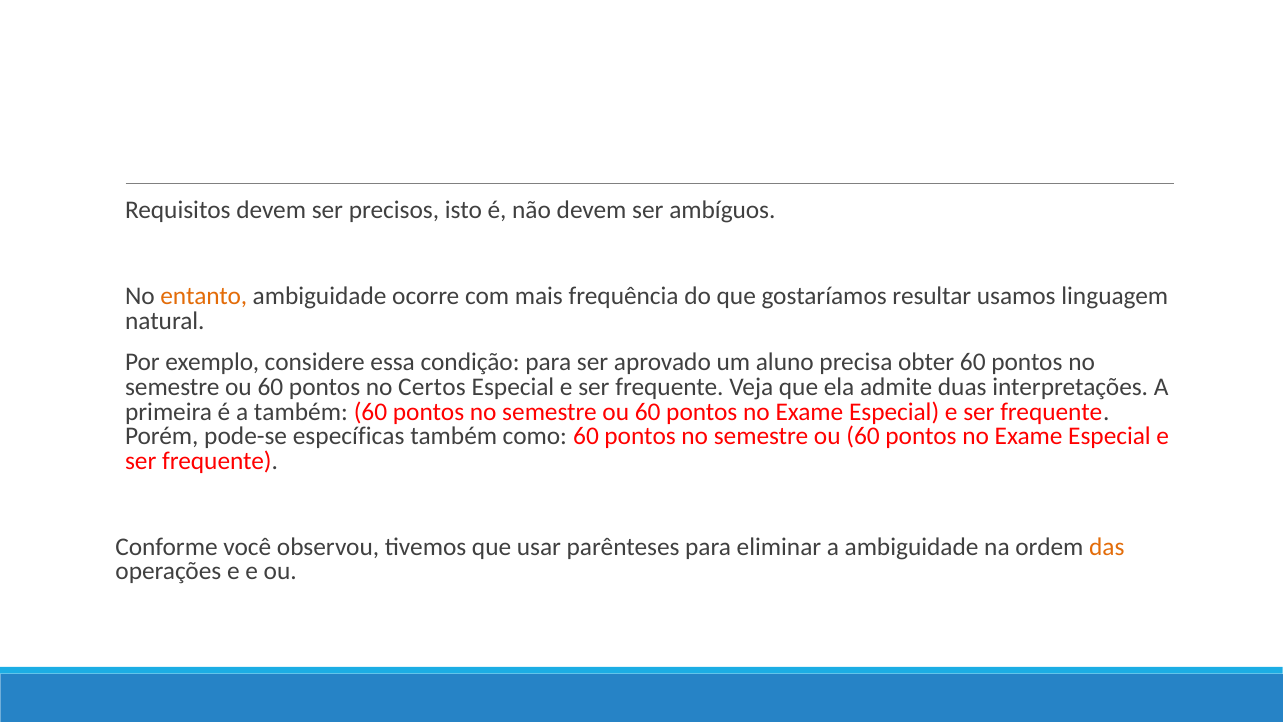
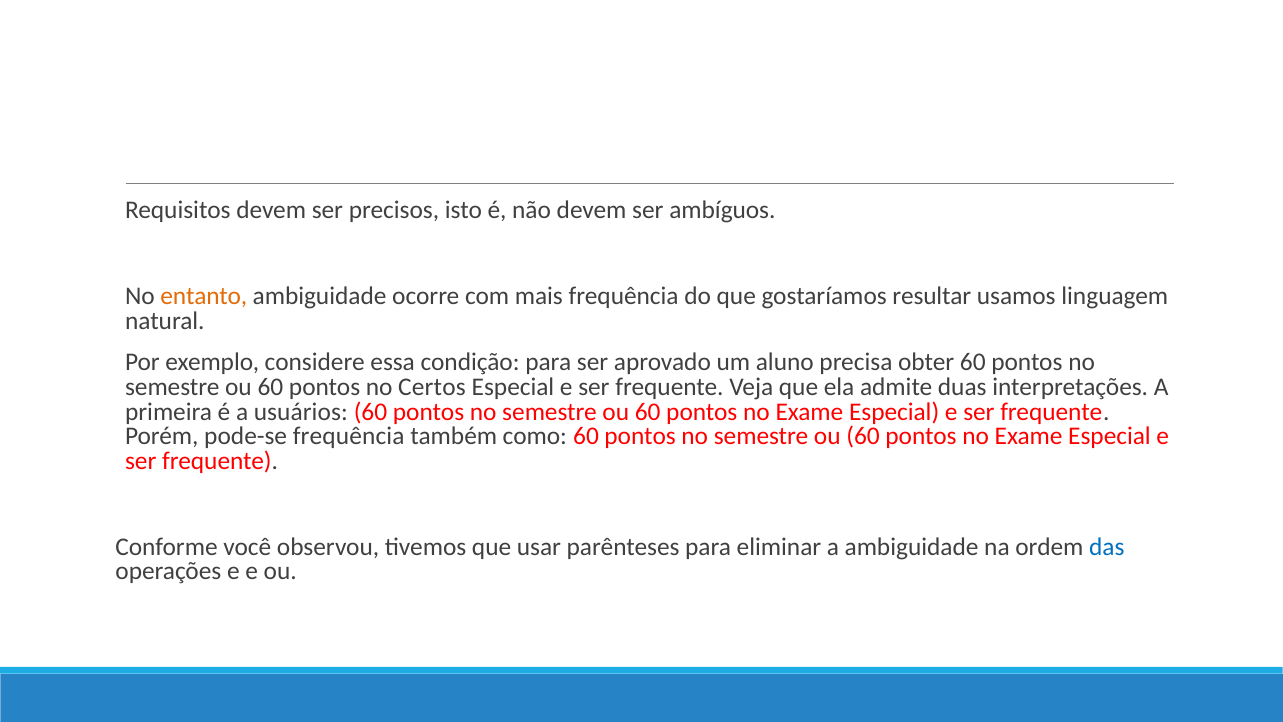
a também: também -> usuários
pode-se específicas: específicas -> frequência
das colour: orange -> blue
